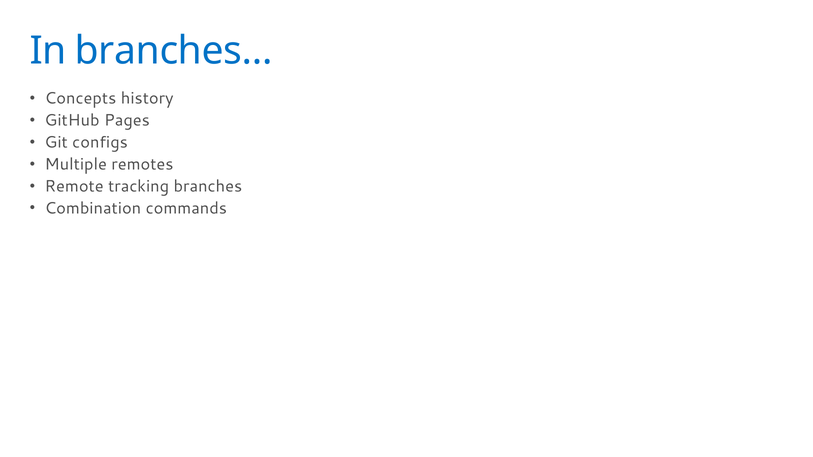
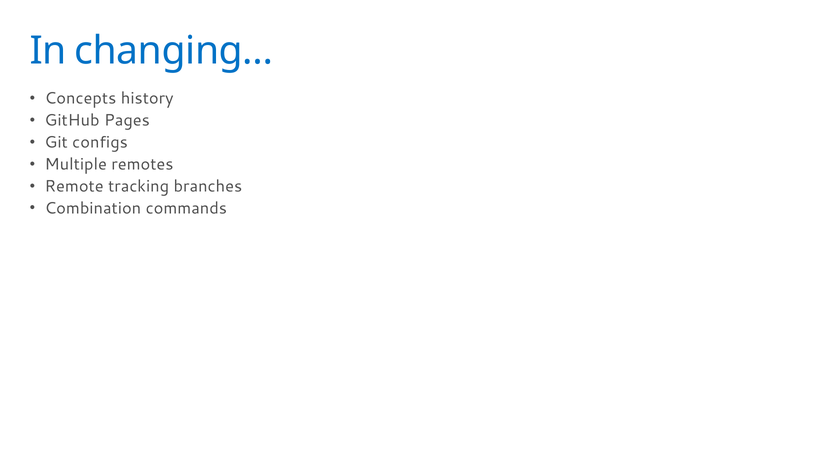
branches…: branches… -> changing…
